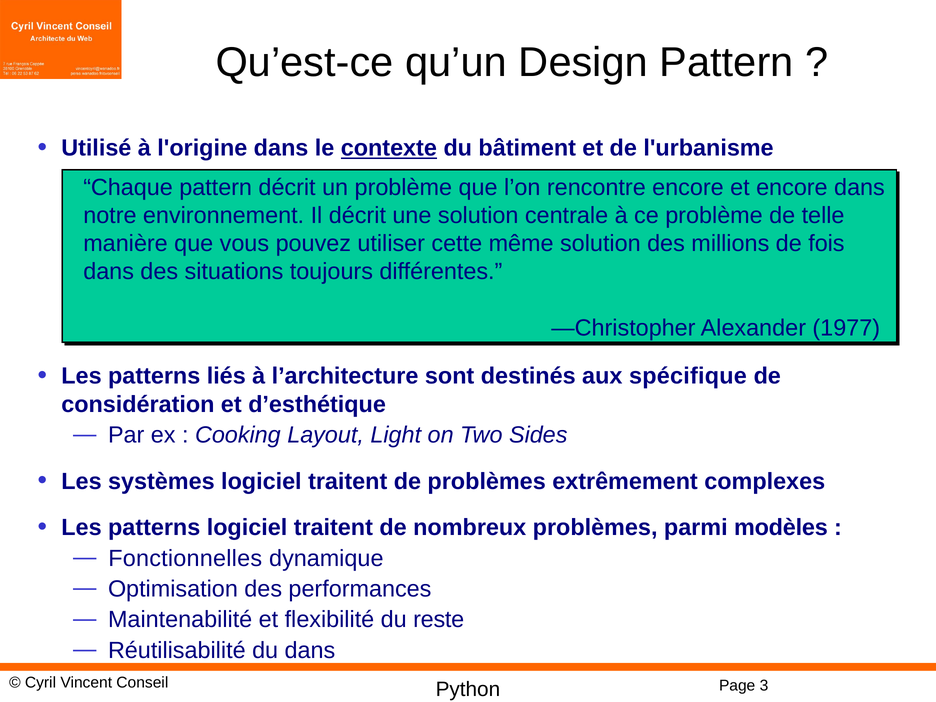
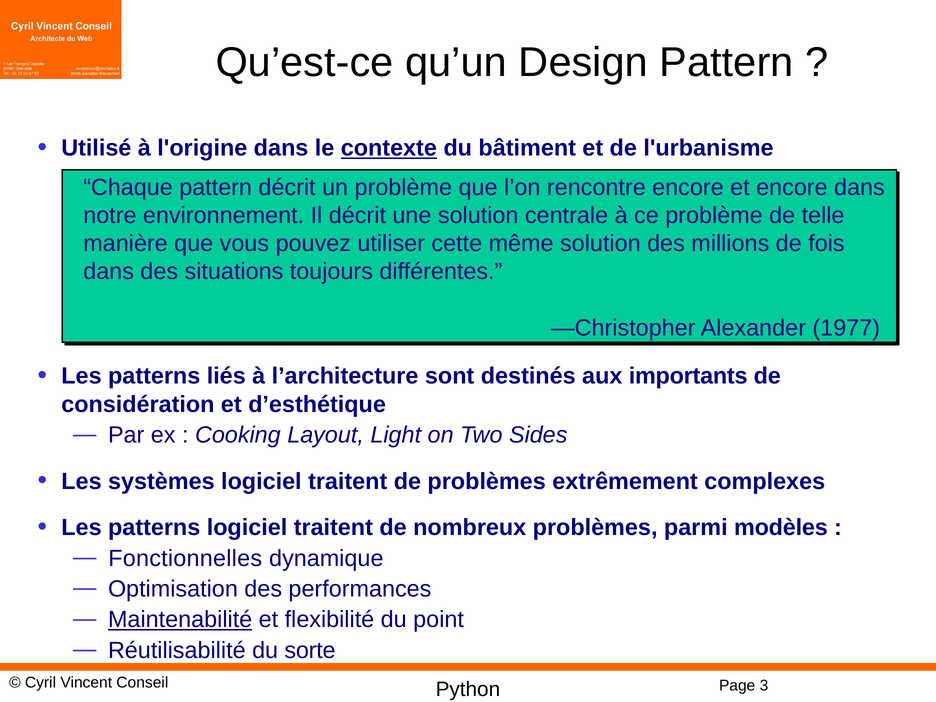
spécifique: spécifique -> importants
Maintenabilité underline: none -> present
reste: reste -> point
du dans: dans -> sorte
